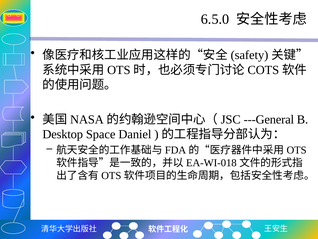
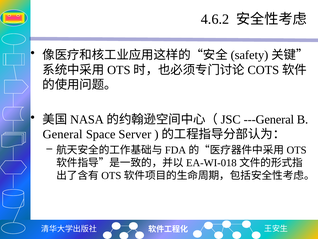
6.5.0: 6.5.0 -> 4.6.2
Desktop: Desktop -> General
Daniel: Daniel -> Server
